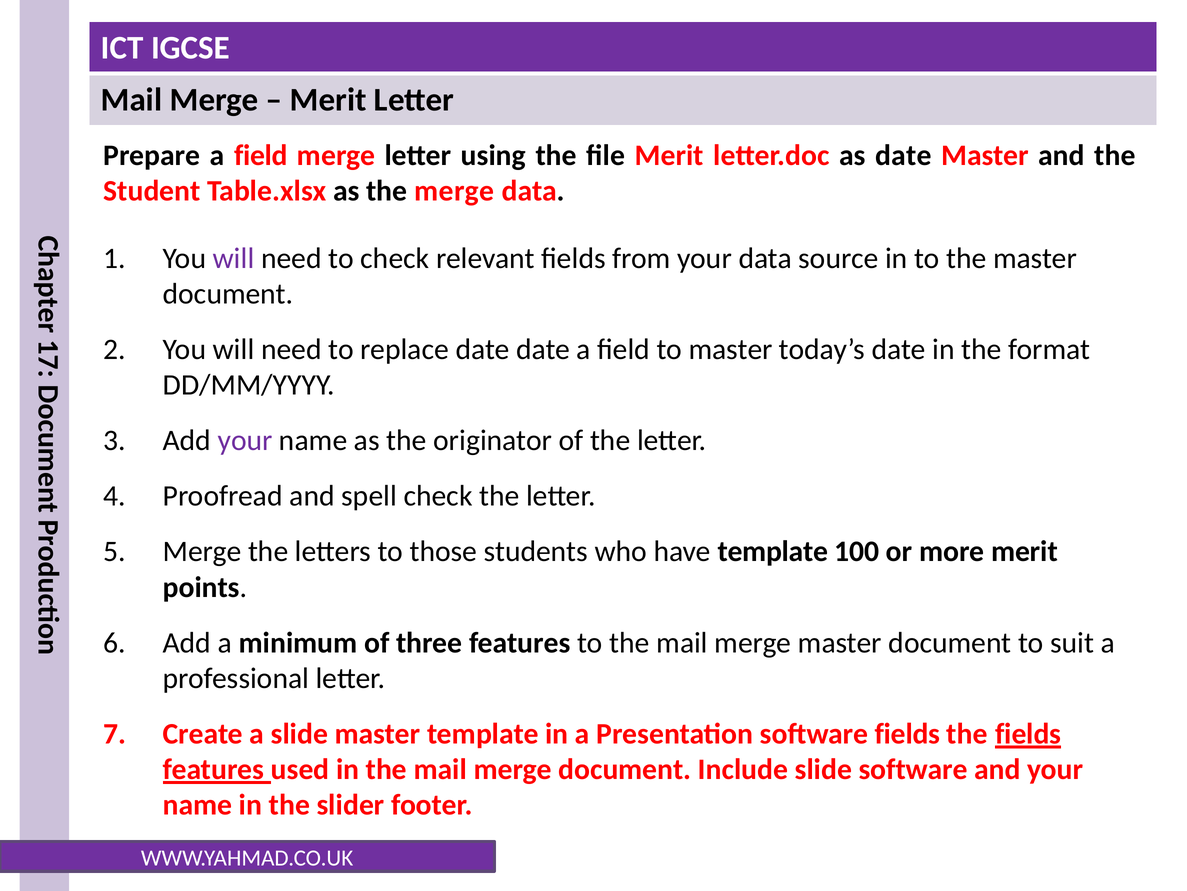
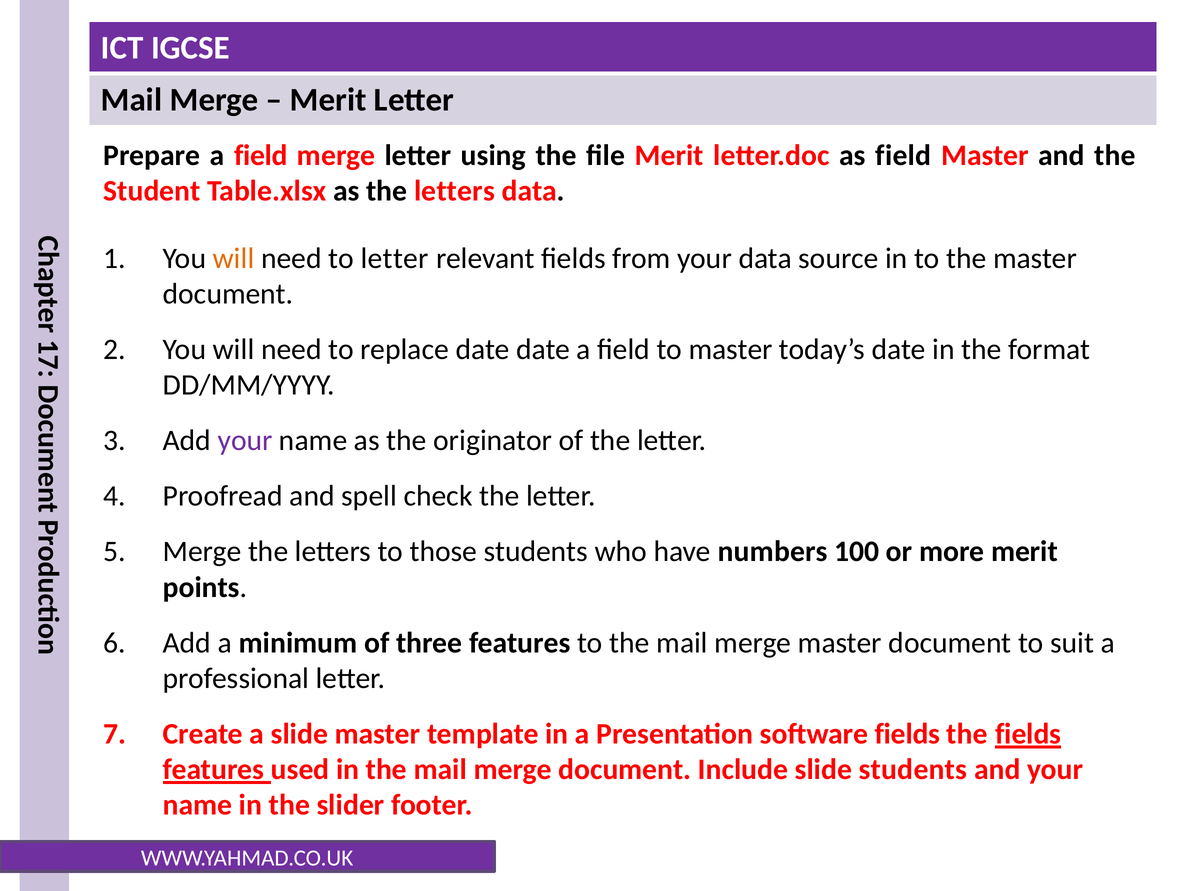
as date: date -> field
as the merge: merge -> letters
will at (234, 258) colour: purple -> orange
to check: check -> letter
have template: template -> numbers
slide software: software -> students
